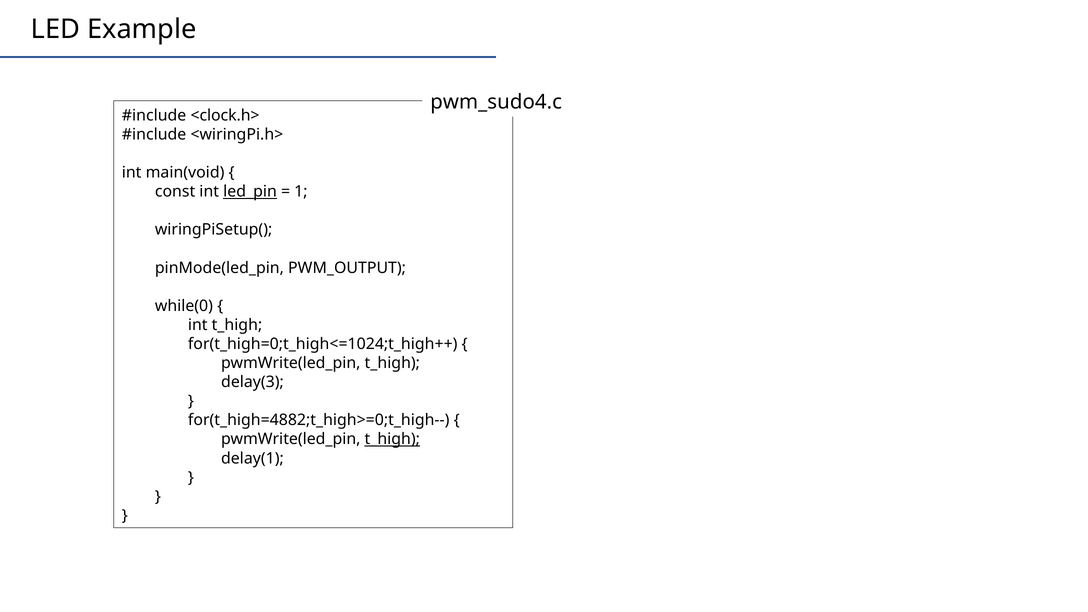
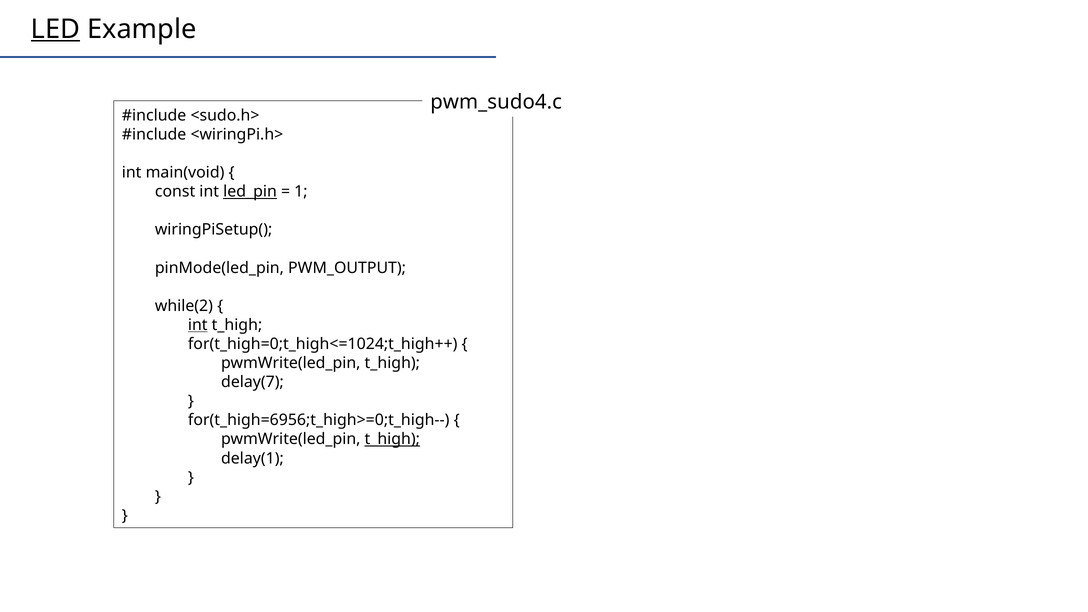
LED underline: none -> present
<clock.h>: <clock.h> -> <sudo.h>
while(0: while(0 -> while(2
int at (198, 325) underline: none -> present
delay(3: delay(3 -> delay(7
for(t_high=4882;t_high>=0;t_high--: for(t_high=4882;t_high>=0;t_high-- -> for(t_high=6956;t_high>=0;t_high--
